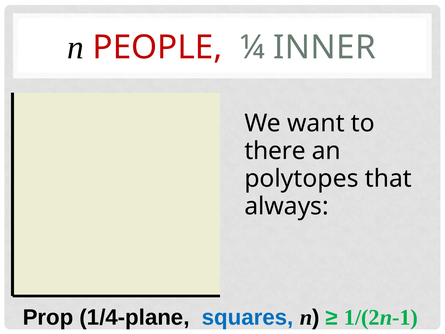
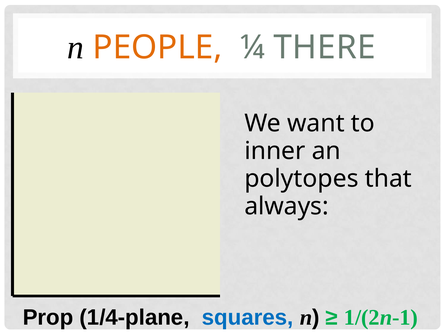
PEOPLE colour: red -> orange
INNER: INNER -> THERE
there: there -> inner
